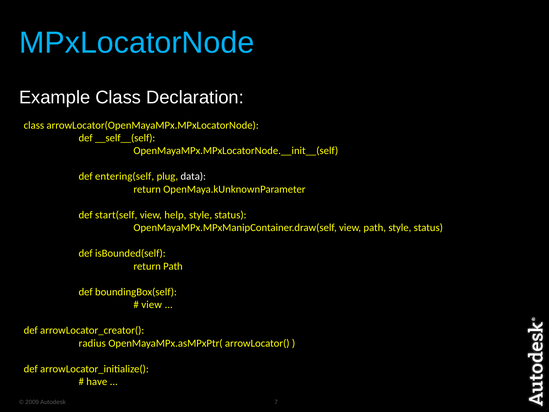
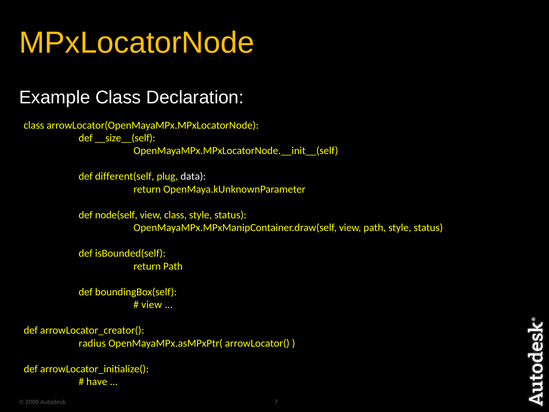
MPxLocatorNode colour: light blue -> yellow
__self__(self: __self__(self -> __size__(self
entering(self: entering(self -> different(self
start(self: start(self -> node(self
view help: help -> class
